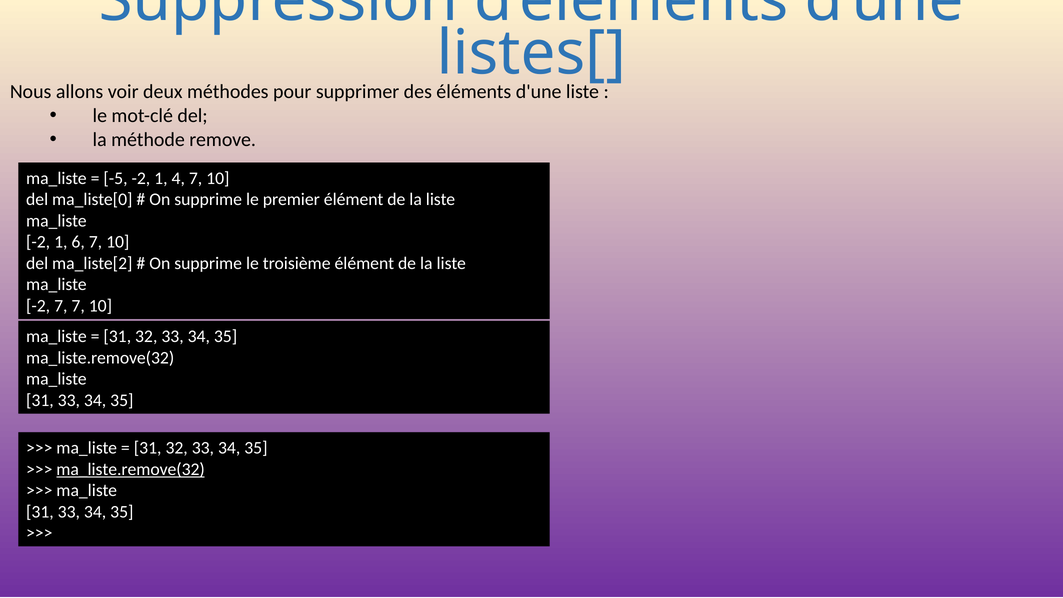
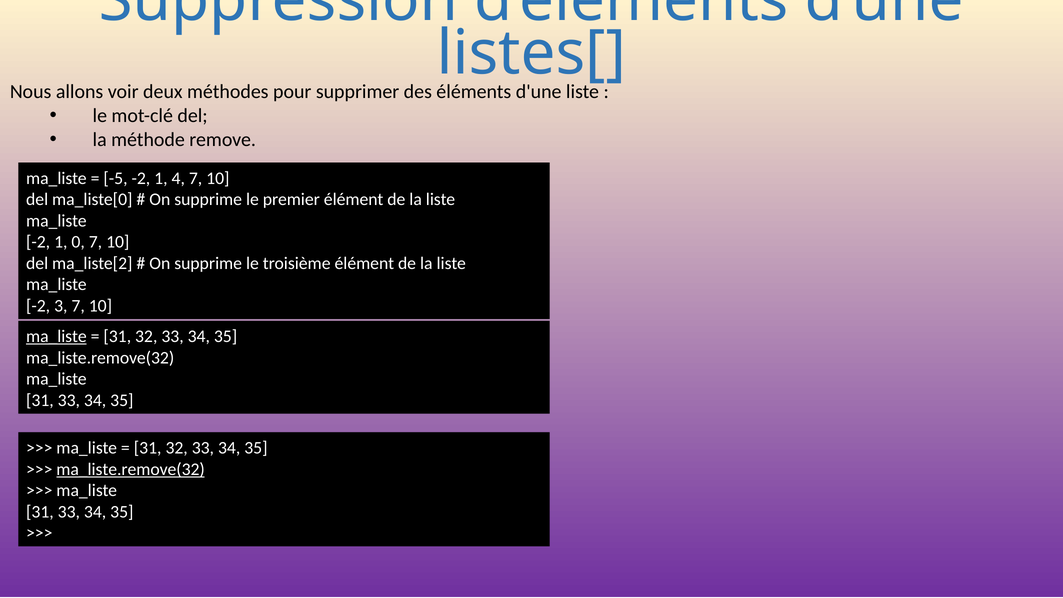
6: 6 -> 0
-2 7: 7 -> 3
ma_liste at (56, 337) underline: none -> present
